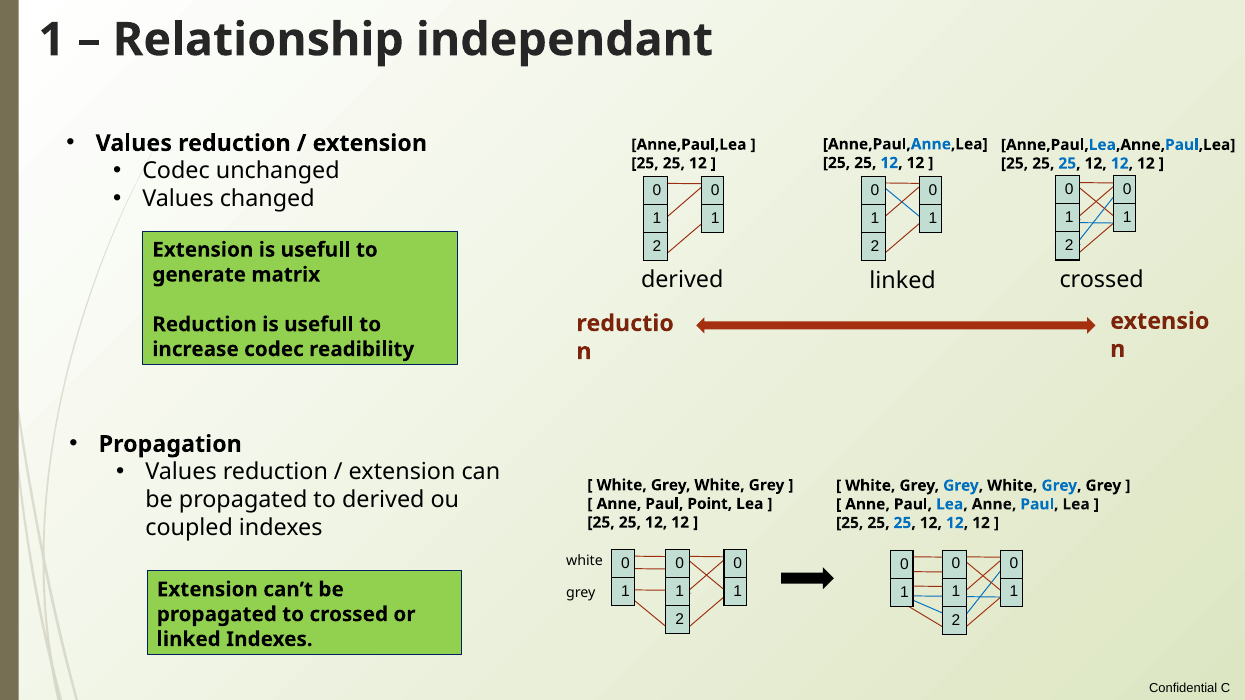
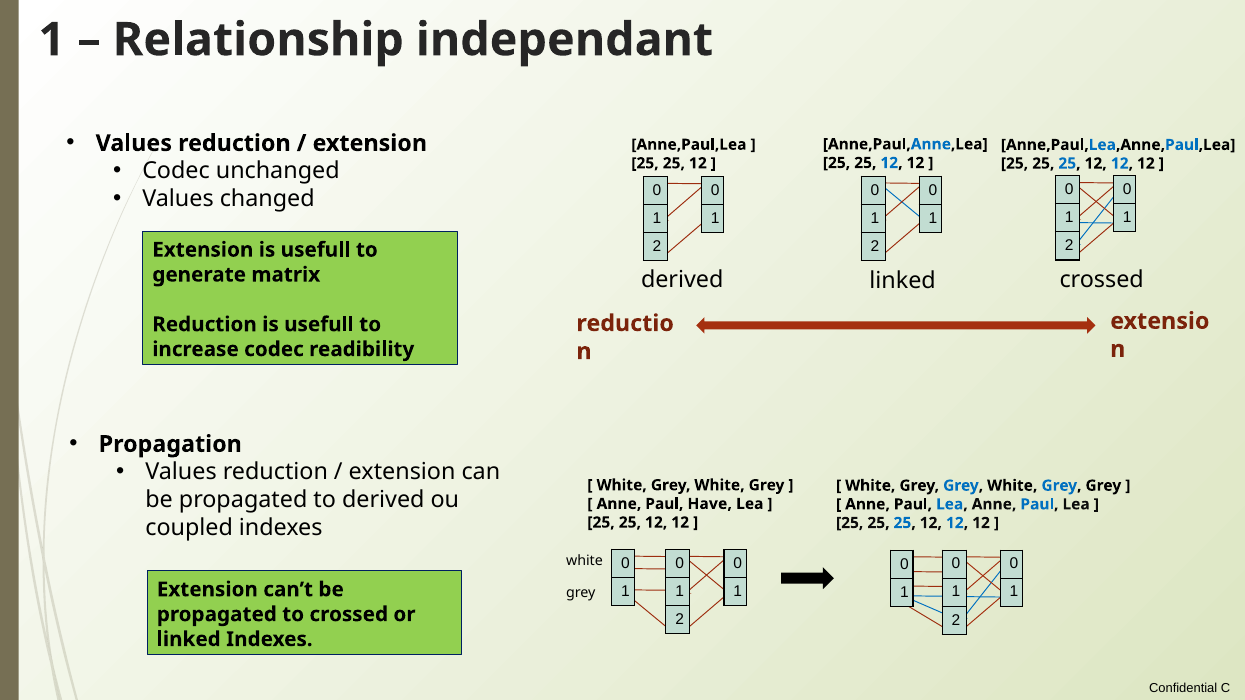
Point: Point -> Have
